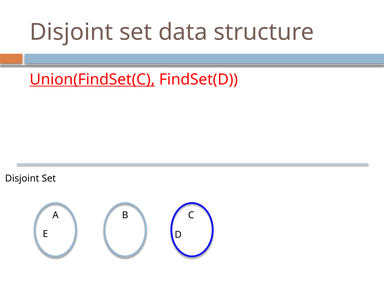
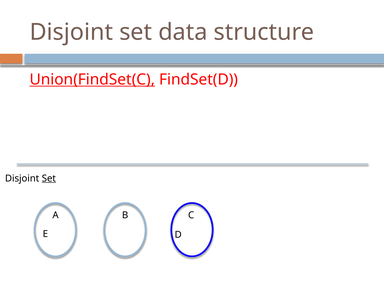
Set at (49, 178) underline: none -> present
